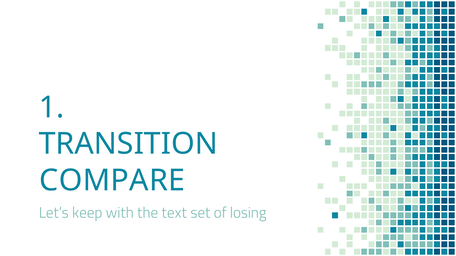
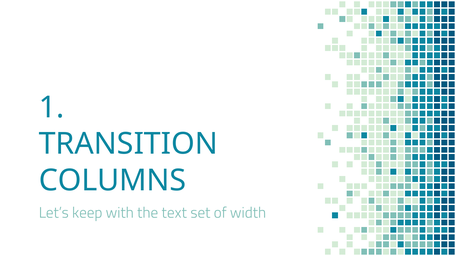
COMPARE: COMPARE -> COLUMNS
losing: losing -> width
